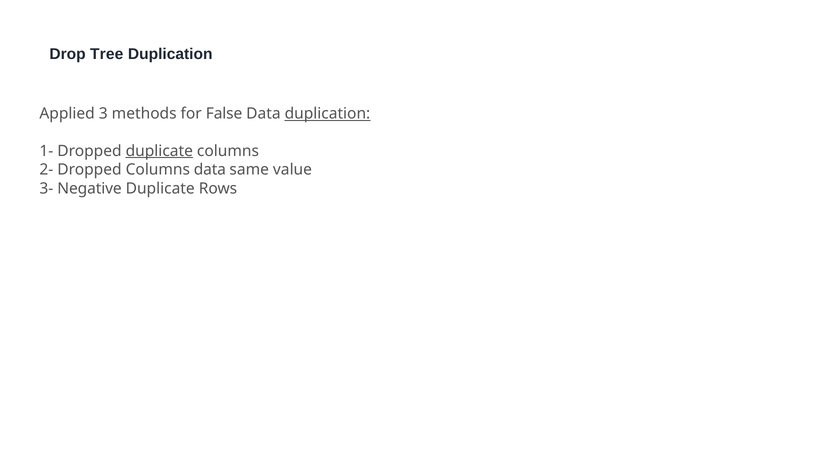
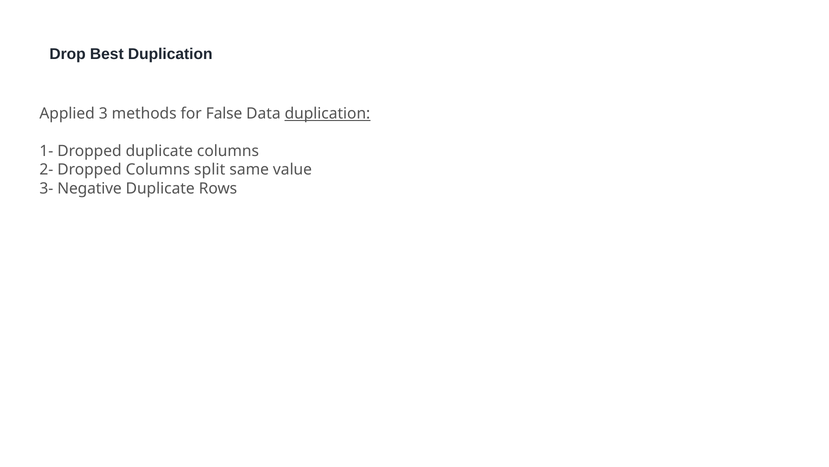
Tree: Tree -> Best
duplicate at (159, 151) underline: present -> none
Columns data: data -> split
